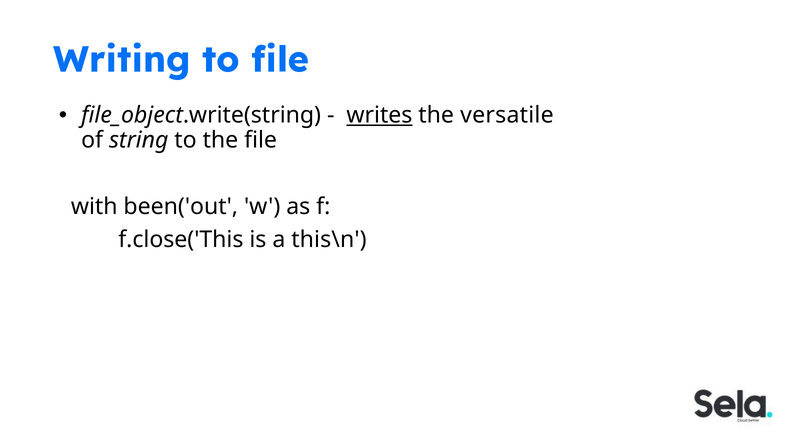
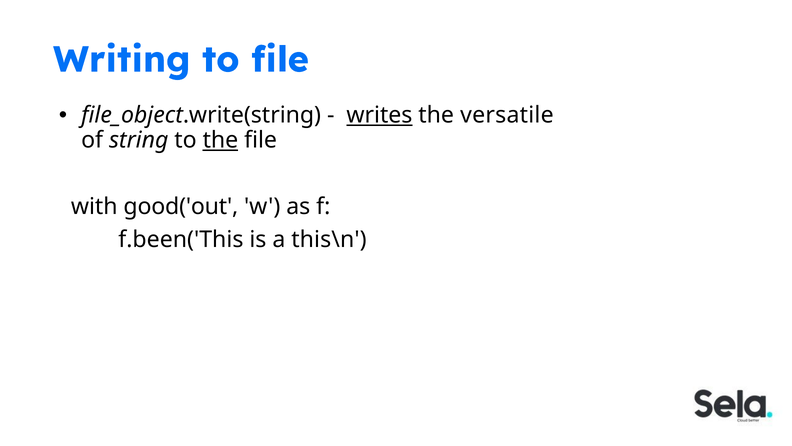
the at (220, 140) underline: none -> present
been('out: been('out -> good('out
f.close('This: f.close('This -> f.been('This
